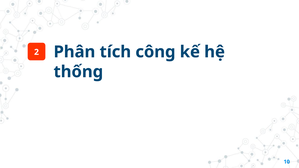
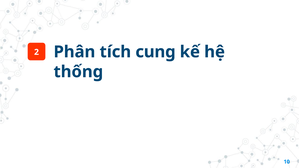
công: công -> cung
